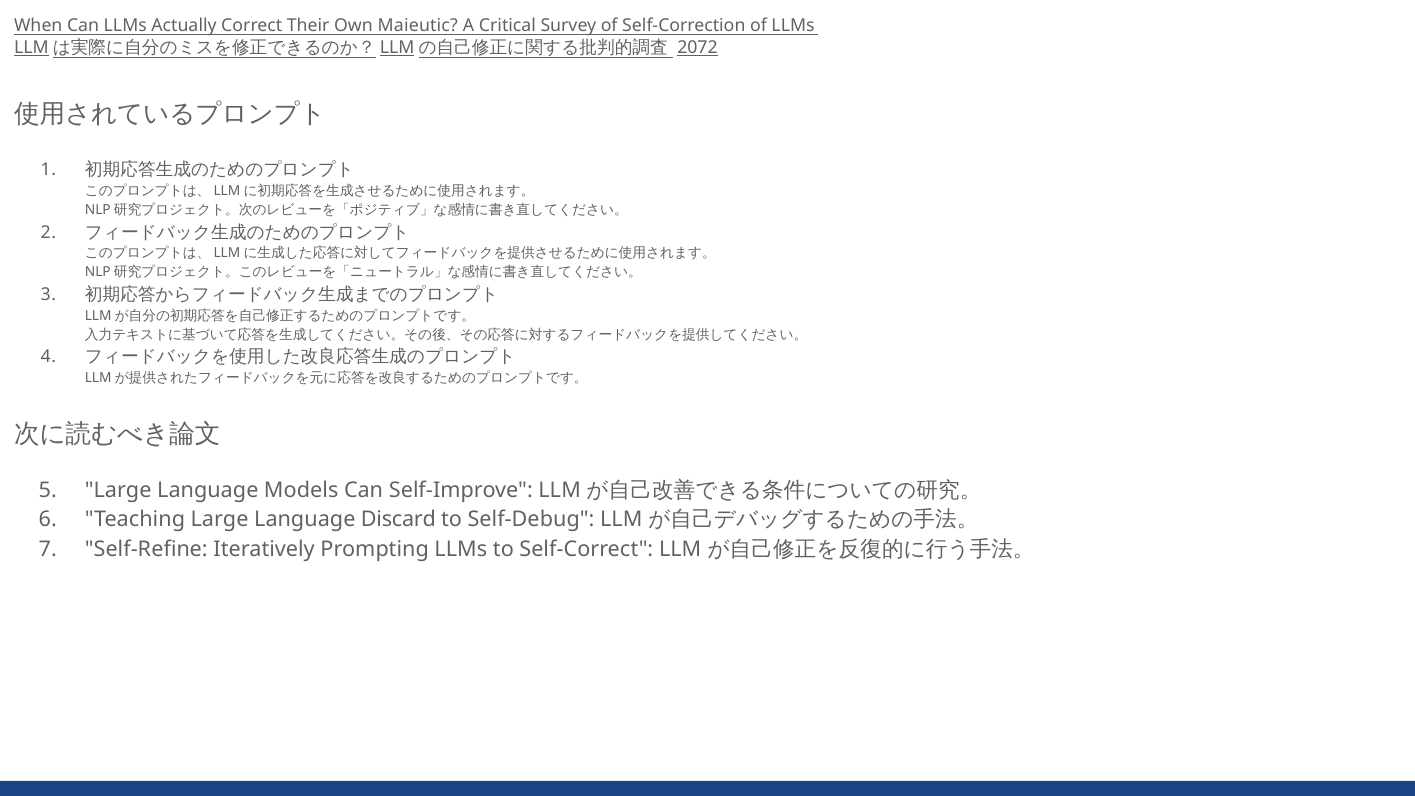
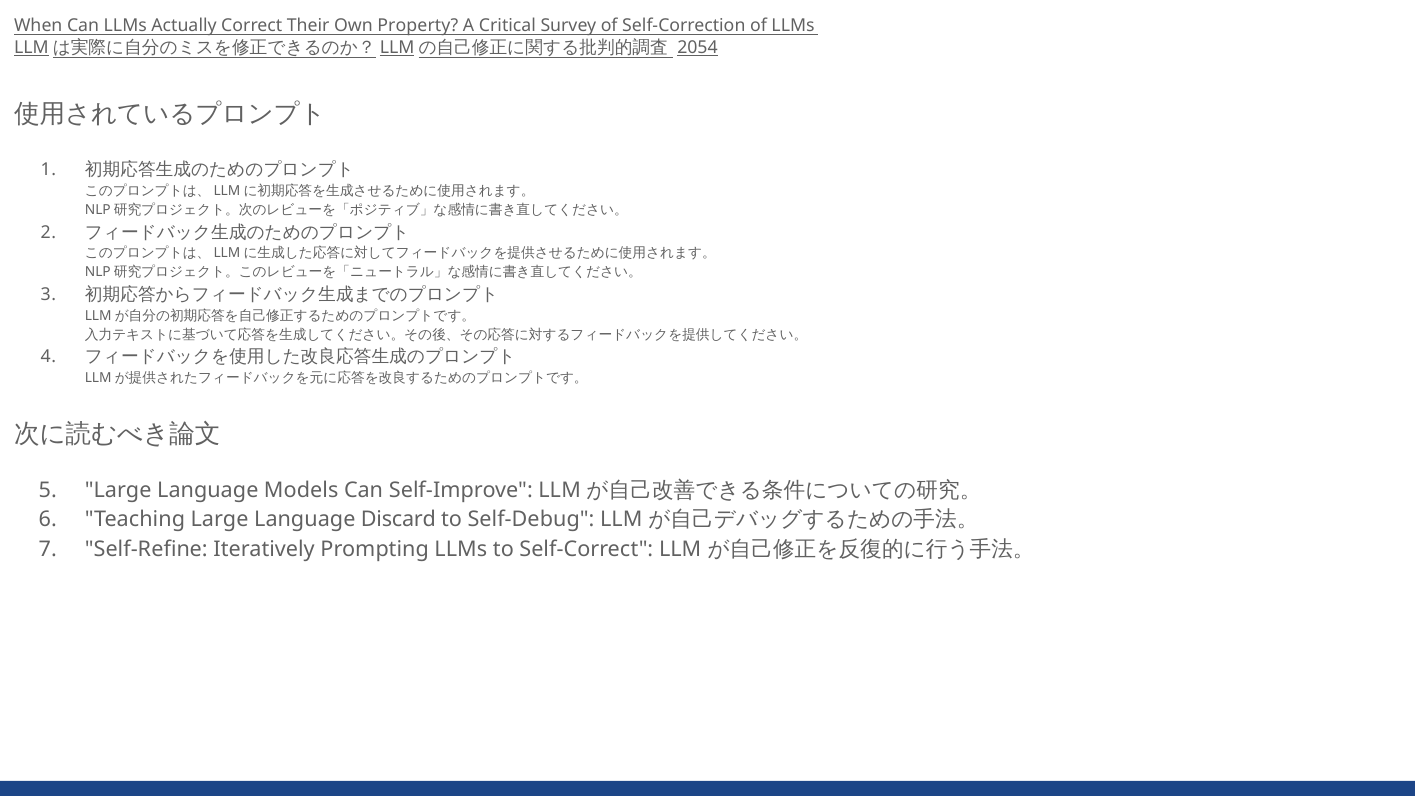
Maieutic: Maieutic -> Property
2072: 2072 -> 2054
